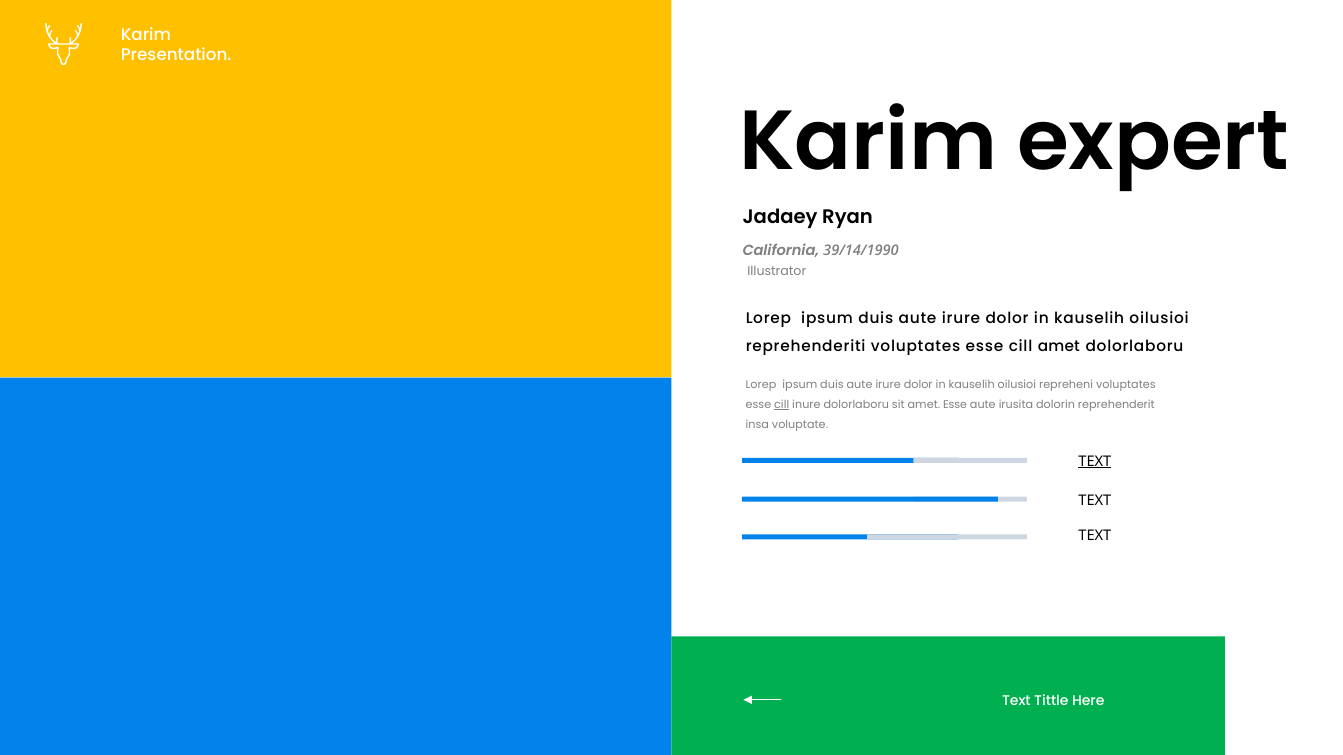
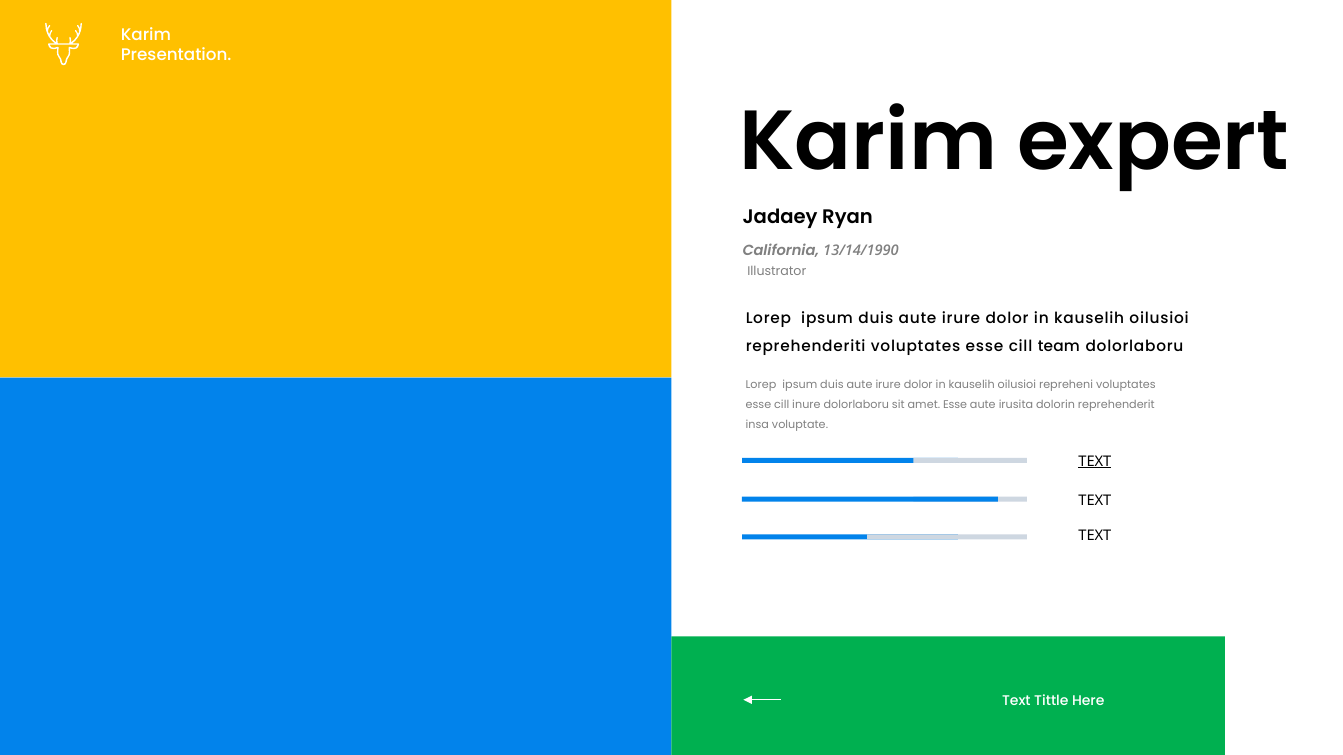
39/14/1990: 39/14/1990 -> 13/14/1990
cill amet: amet -> team
cill at (782, 405) underline: present -> none
